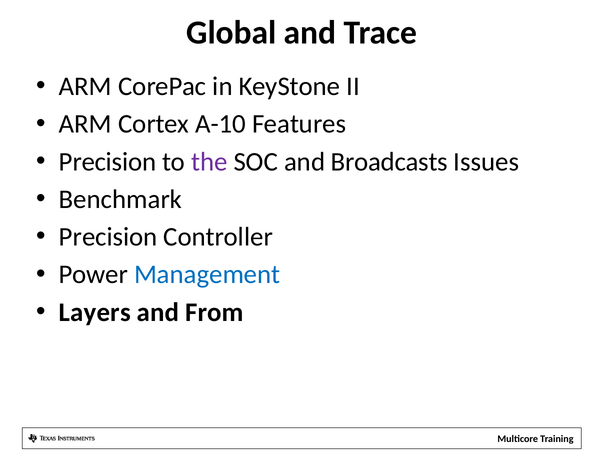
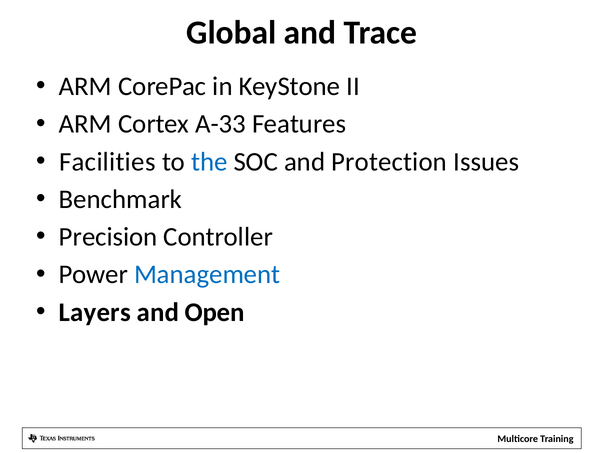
A-10: A-10 -> A-33
Precision at (108, 162): Precision -> Facilities
the colour: purple -> blue
Broadcasts: Broadcasts -> Protection
From: From -> Open
